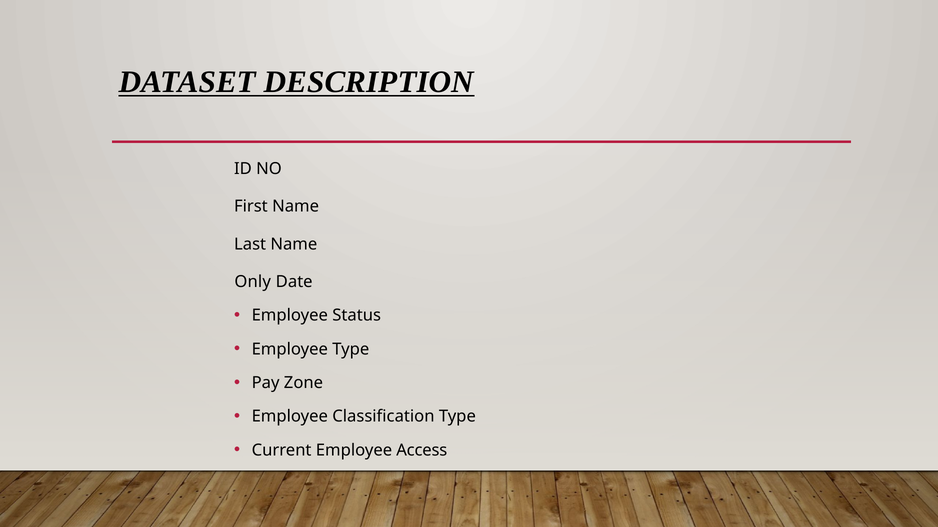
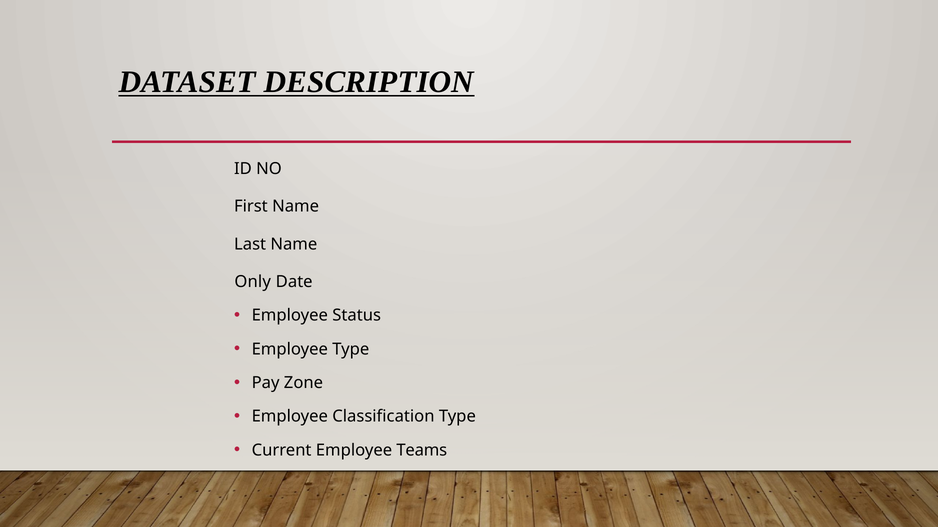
Access: Access -> Teams
